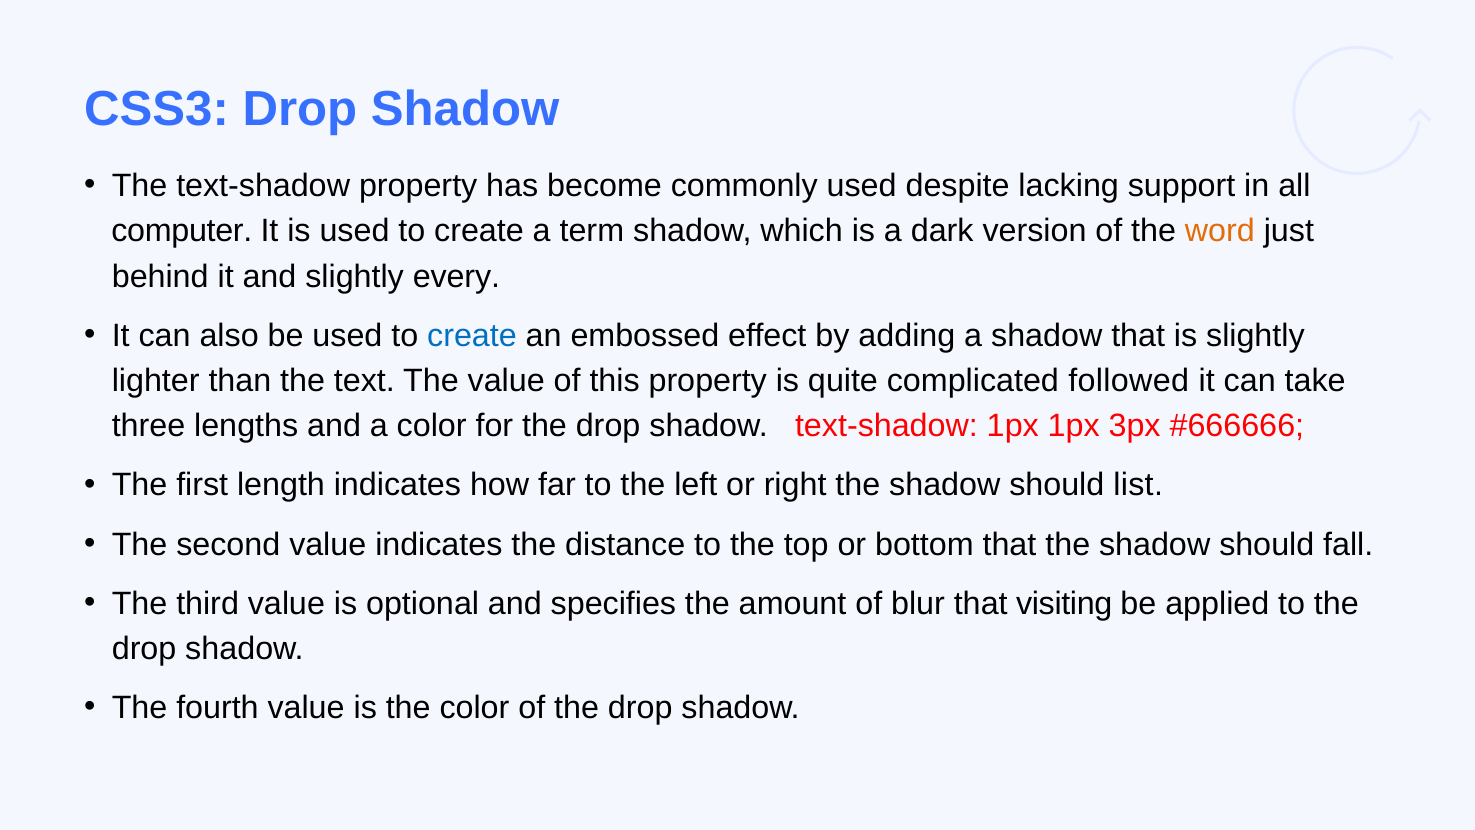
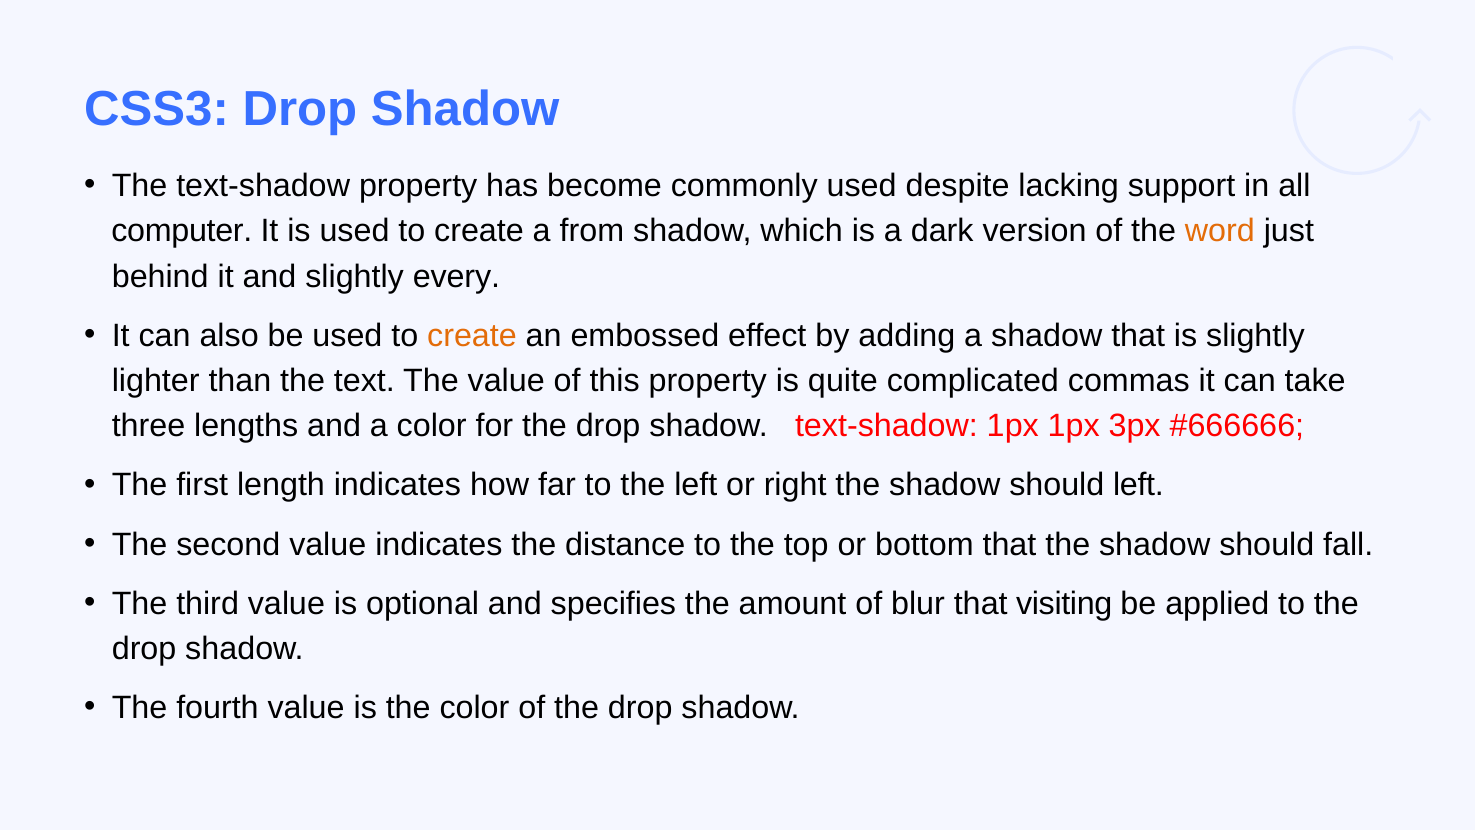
term: term -> from
create at (472, 335) colour: blue -> orange
followed: followed -> commas
should list: list -> left
